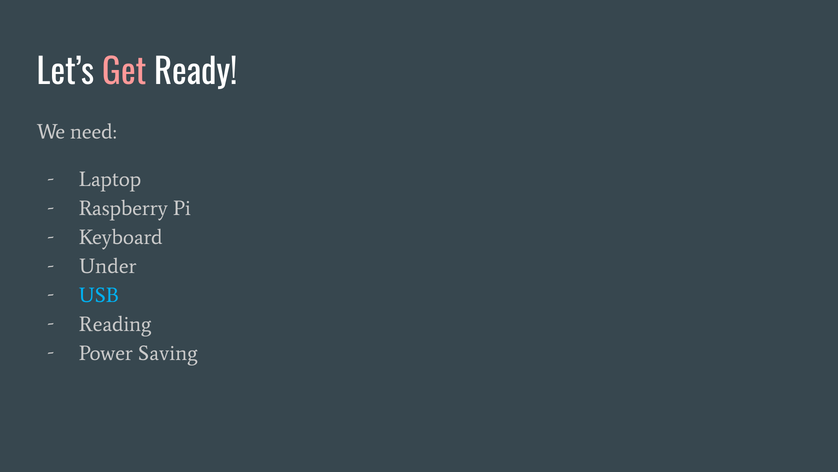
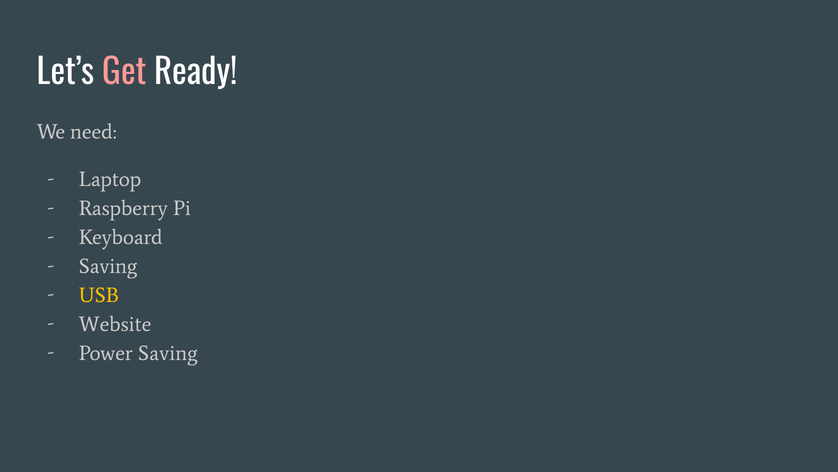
Under at (108, 266): Under -> Saving
USB colour: light blue -> yellow
Reading: Reading -> Website
